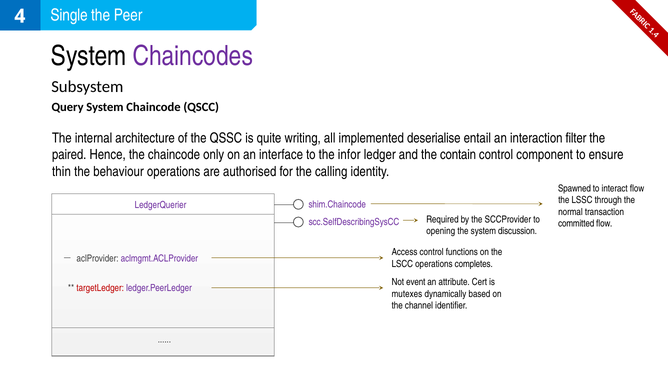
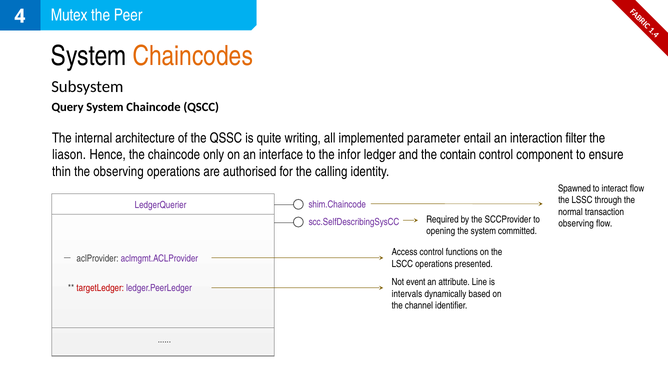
Single: Single -> Mutex
Chaincodes colour: purple -> orange
deserialise: deserialise -> parameter
paired: paired -> liason
the behaviour: behaviour -> observing
committed at (576, 224): committed -> observing
discussion: discussion -> committed
completes: completes -> presented
Cert: Cert -> Line
mutexes: mutexes -> intervals
